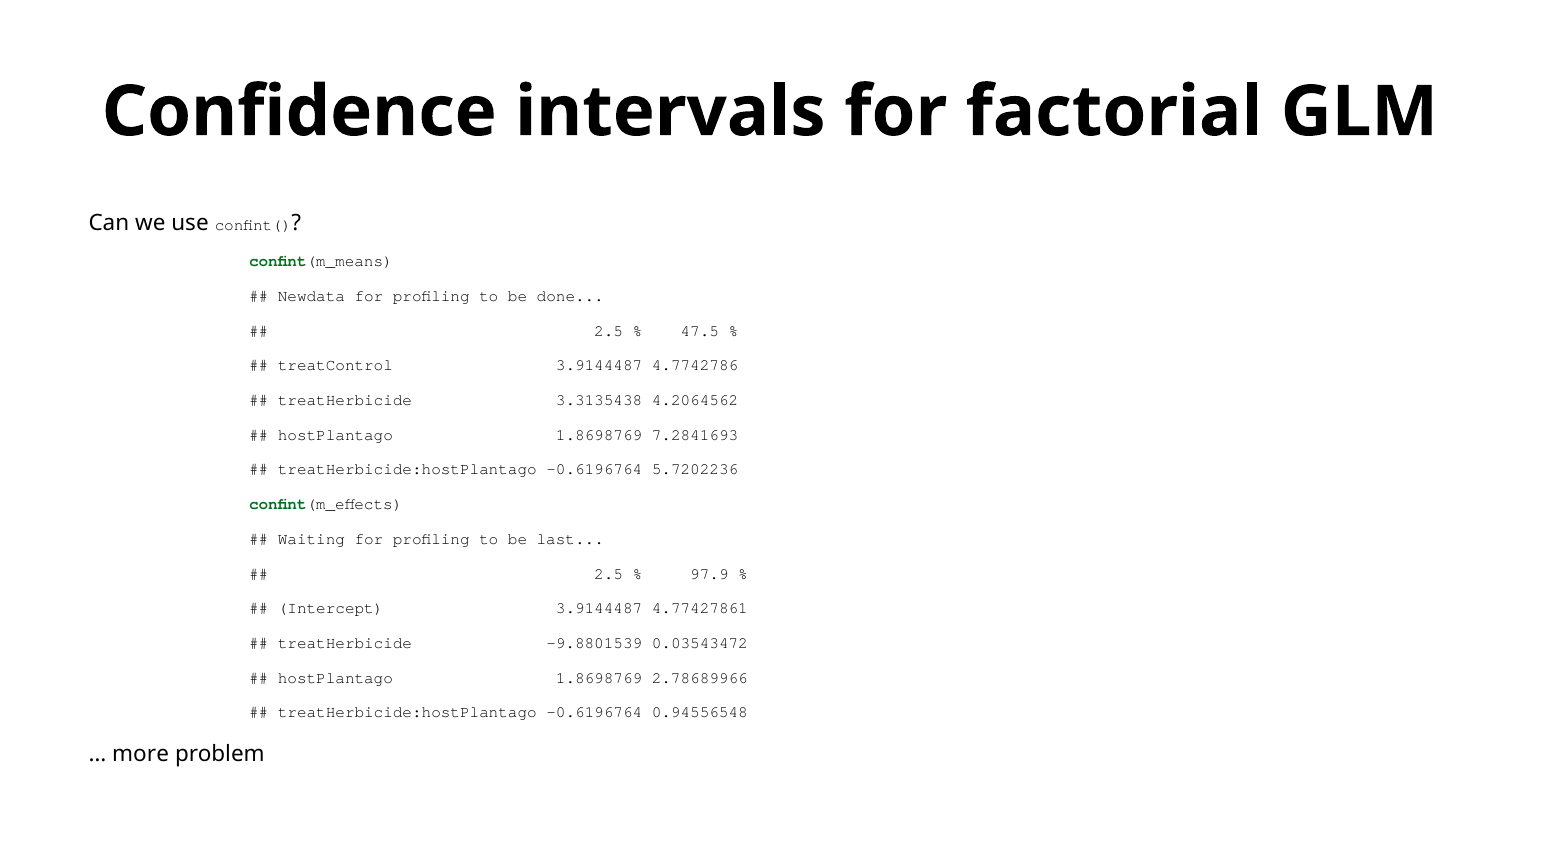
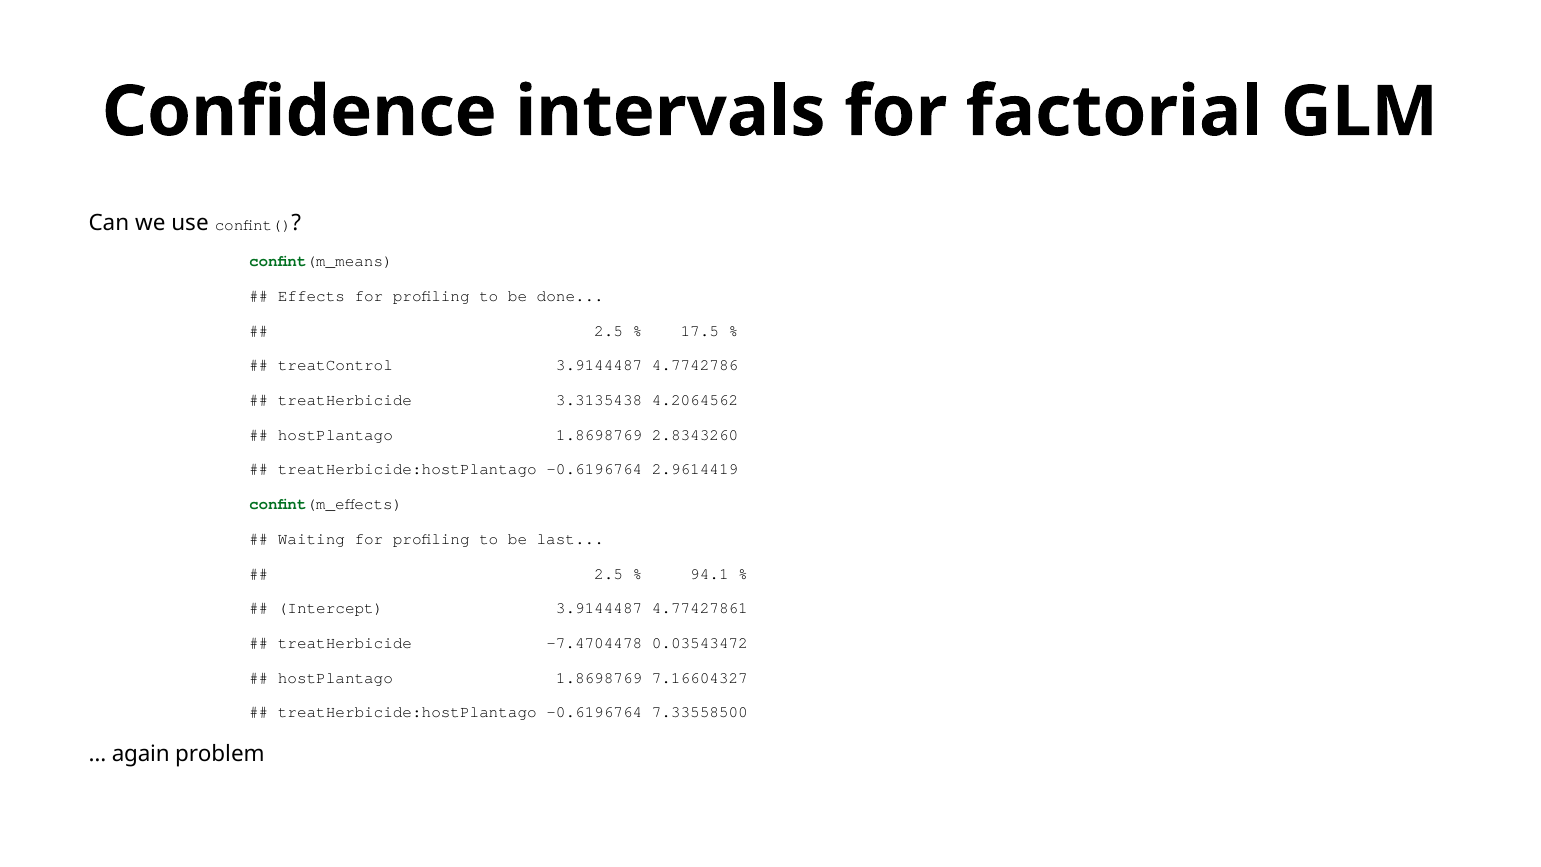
Newdata: Newdata -> Effects
47.5: 47.5 -> 17.5
7.2841693: 7.2841693 -> 2.8343260
5.7202236: 5.7202236 -> 2.9614419
97.9: 97.9 -> 94.1
-9.8801539: -9.8801539 -> -7.4704478
2.78689966: 2.78689966 -> 7.16604327
0.94556548: 0.94556548 -> 7.33558500
more: more -> again
